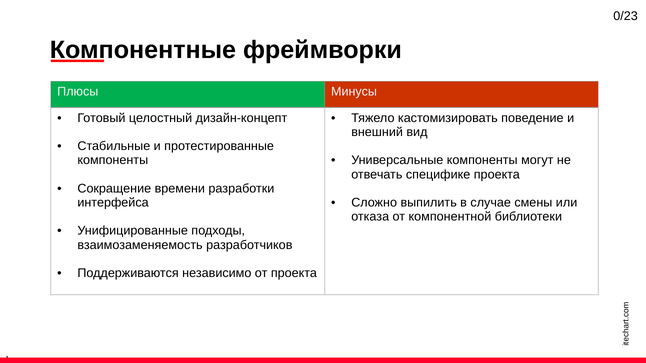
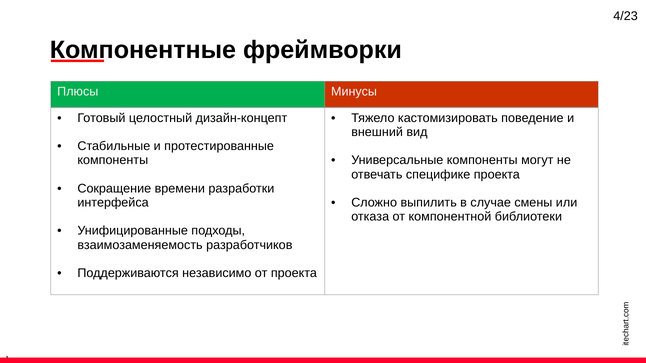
0/23: 0/23 -> 4/23
